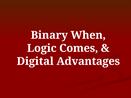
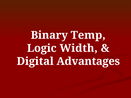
When: When -> Temp
Comes: Comes -> Width
